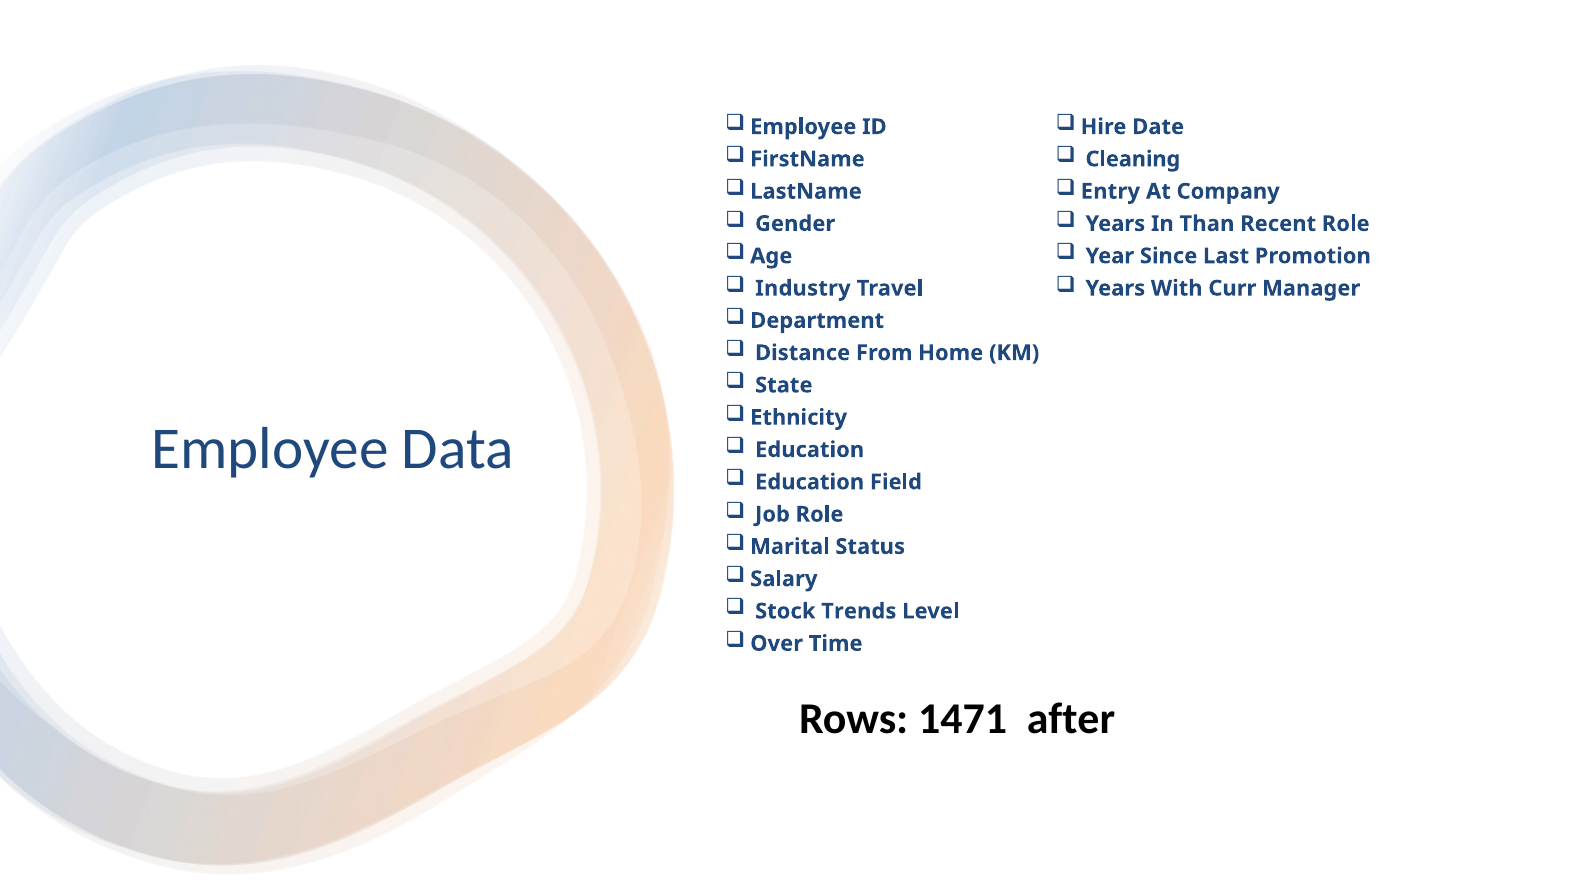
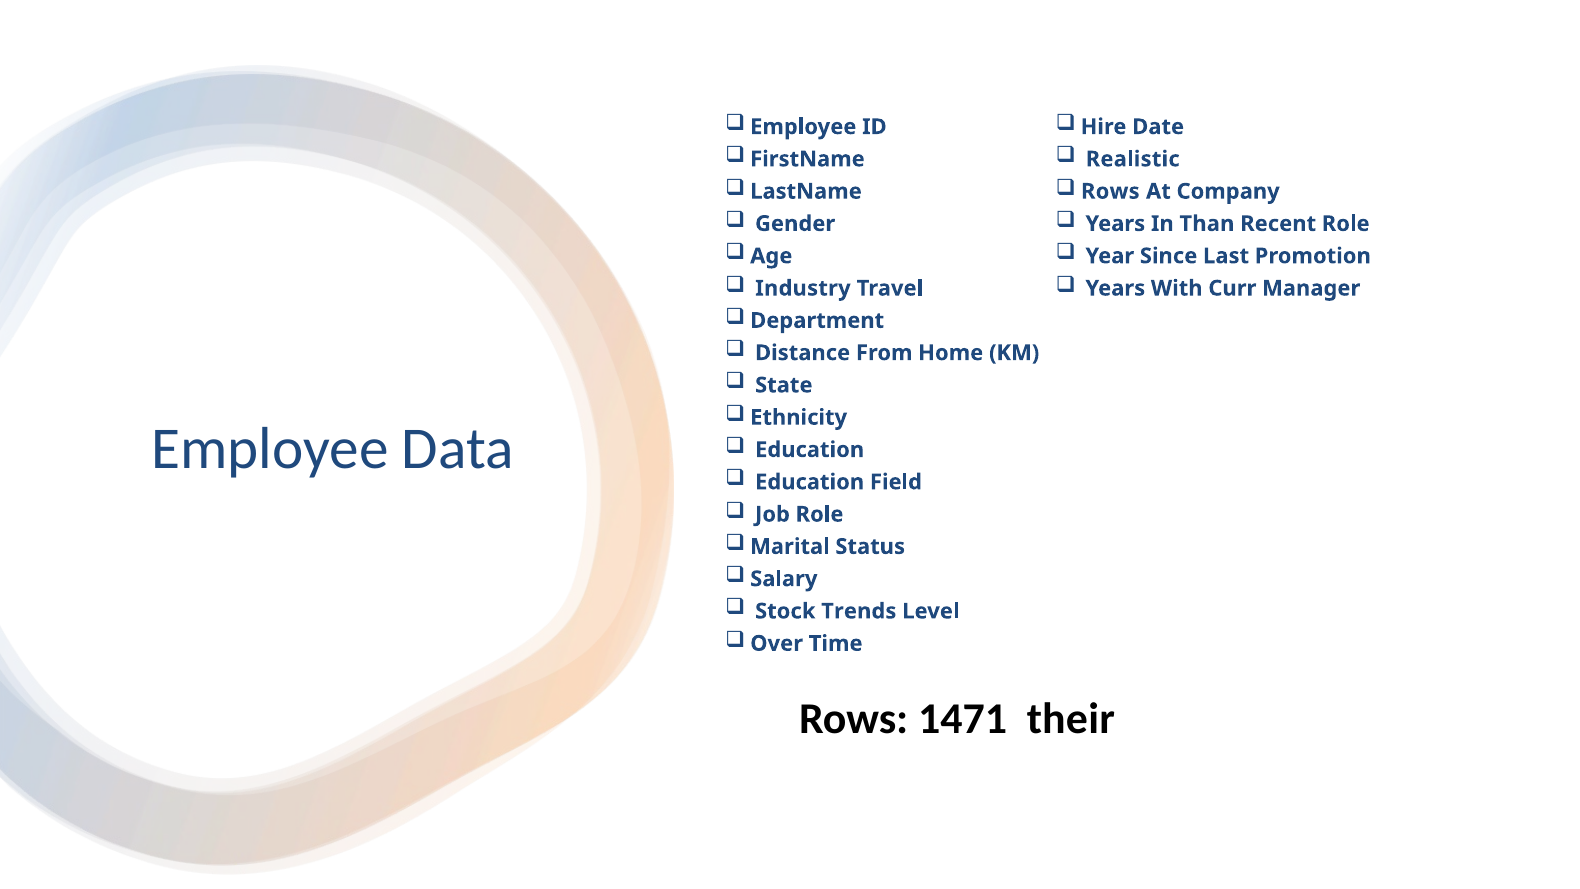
Cleaning: Cleaning -> Realistic
Entry at (1110, 191): Entry -> Rows
after: after -> their
